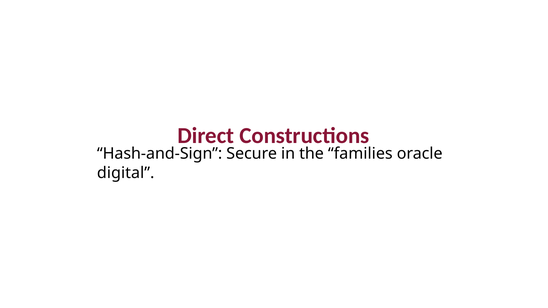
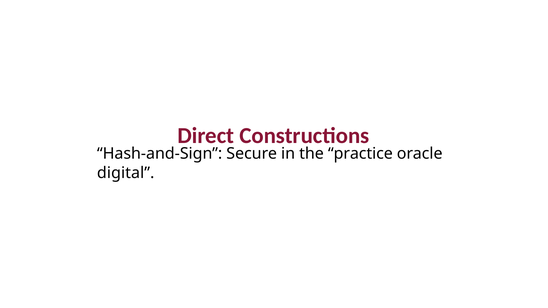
families: families -> practice
